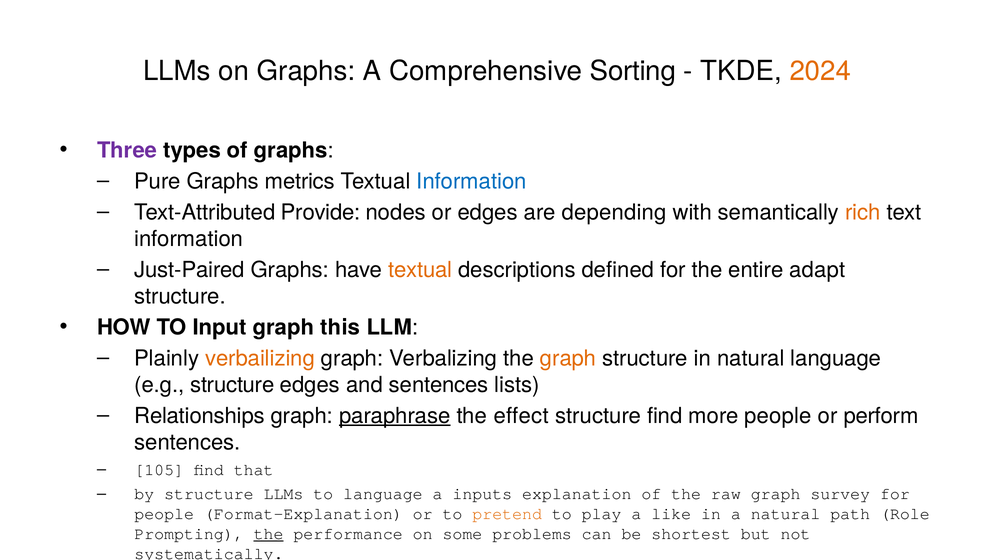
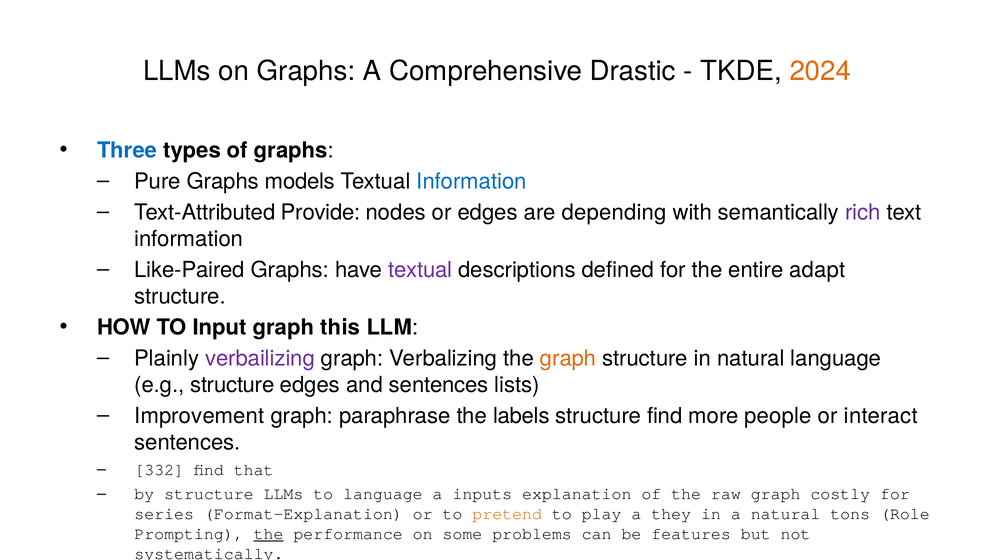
Sorting: Sorting -> Drastic
Three colour: purple -> blue
metrics: metrics -> models
rich colour: orange -> purple
Just-Paired: Just-Paired -> Like-Paired
textual at (420, 270) colour: orange -> purple
verbailizing colour: orange -> purple
Relationships at (199, 416): Relationships -> Improvement
paraphrase underline: present -> none
effect at (521, 416): effect -> labels
perform: perform -> interact
105: 105 -> 332
survey: survey -> costly
people at (164, 514): people -> series
like: like -> they
path: path -> tons
be shortest: shortest -> features
